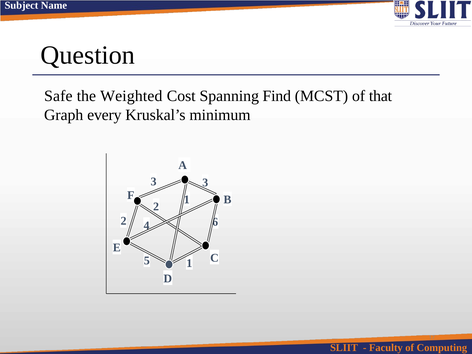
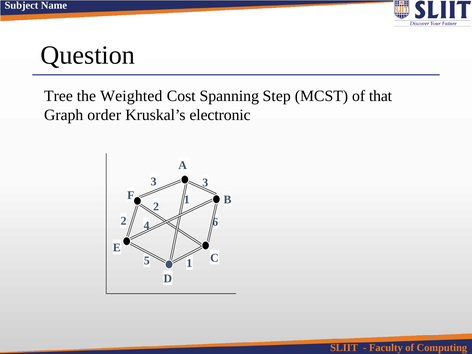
Safe: Safe -> Tree
Find: Find -> Step
every: every -> order
minimum: minimum -> electronic
